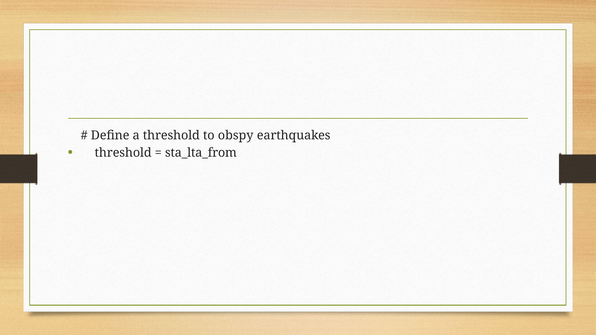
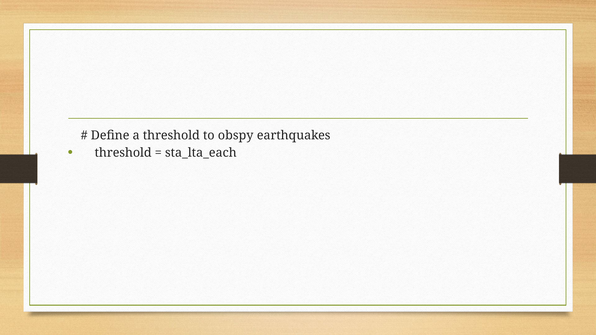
sta_lta_from: sta_lta_from -> sta_lta_each
